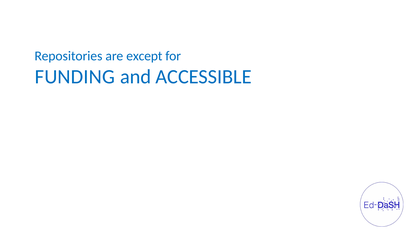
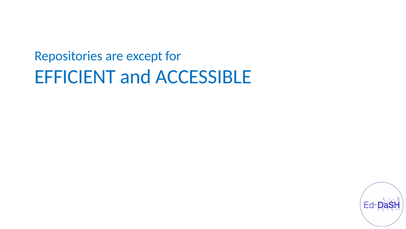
FUNDING: FUNDING -> EFFICIENT
